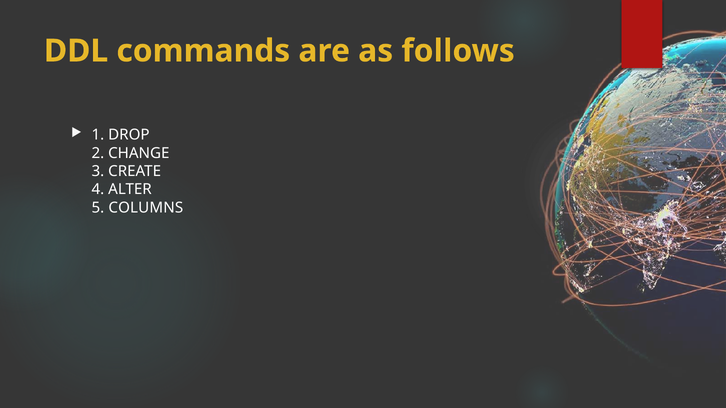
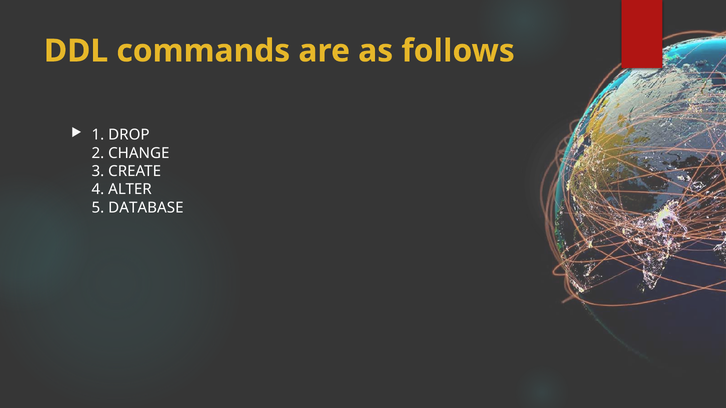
COLUMNS: COLUMNS -> DATABASE
